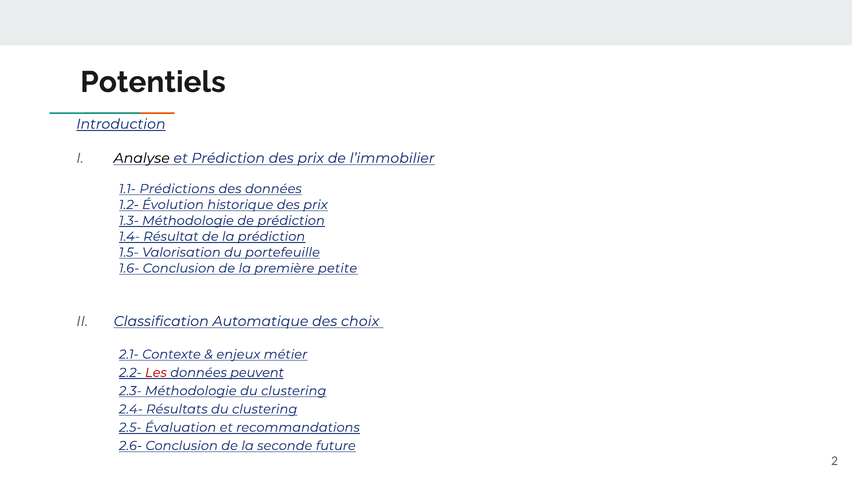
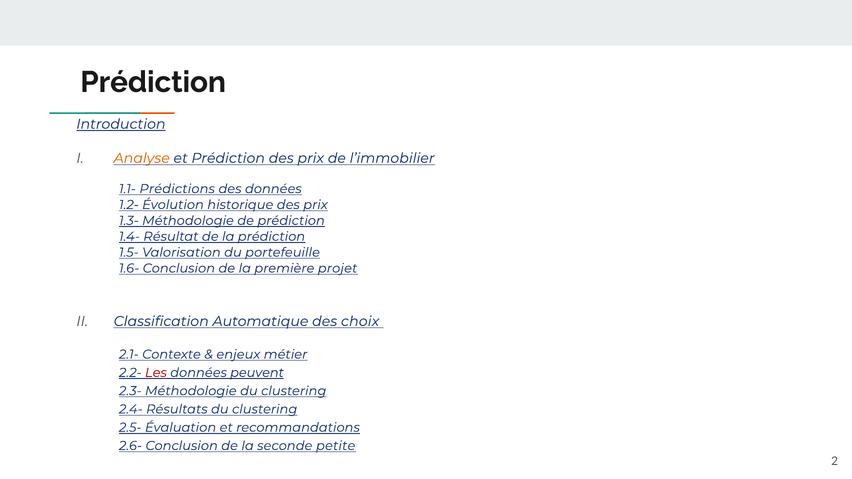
Potentiels at (153, 82): Potentiels -> Prédiction
Analyse colour: black -> orange
petite: petite -> projet
future: future -> petite
